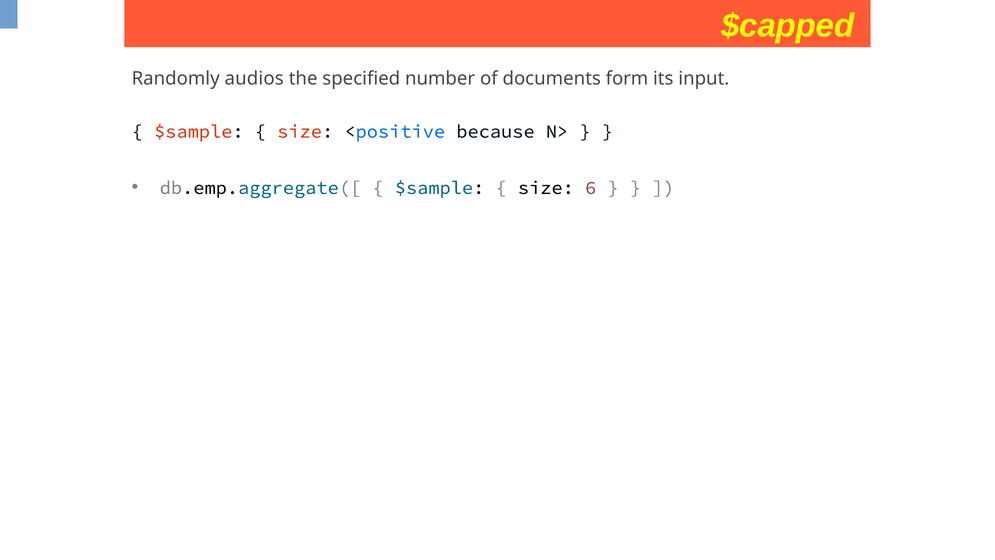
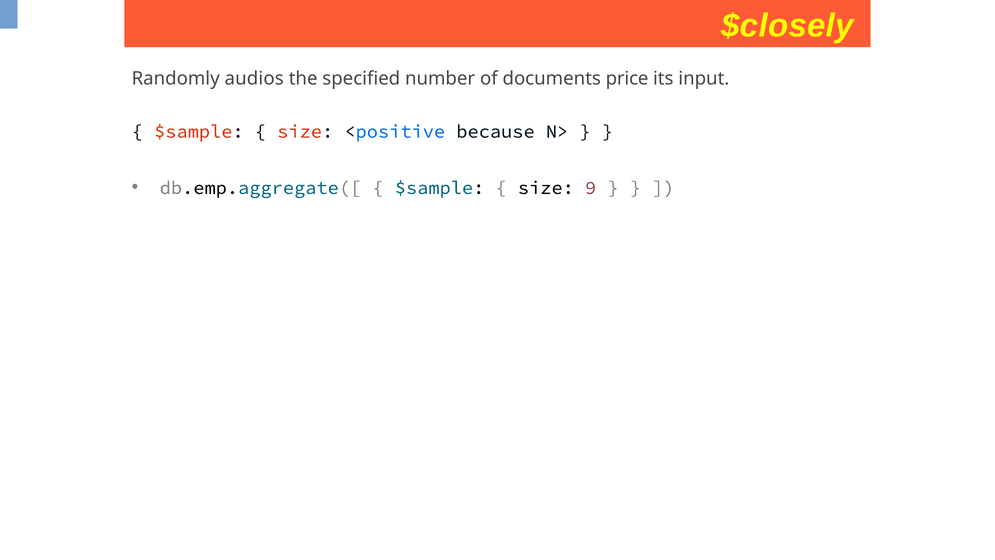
$capped: $capped -> $closely
form: form -> price
6: 6 -> 9
